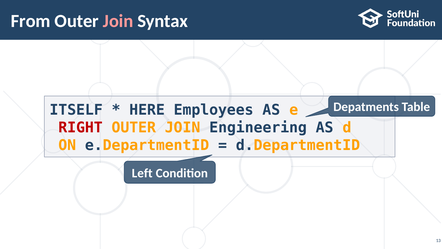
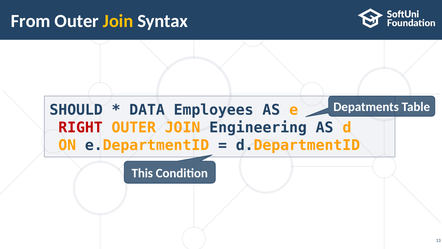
Join at (118, 21) colour: pink -> yellow
ITSELF: ITSELF -> SHOULD
HERE: HERE -> DATA
Left: Left -> This
